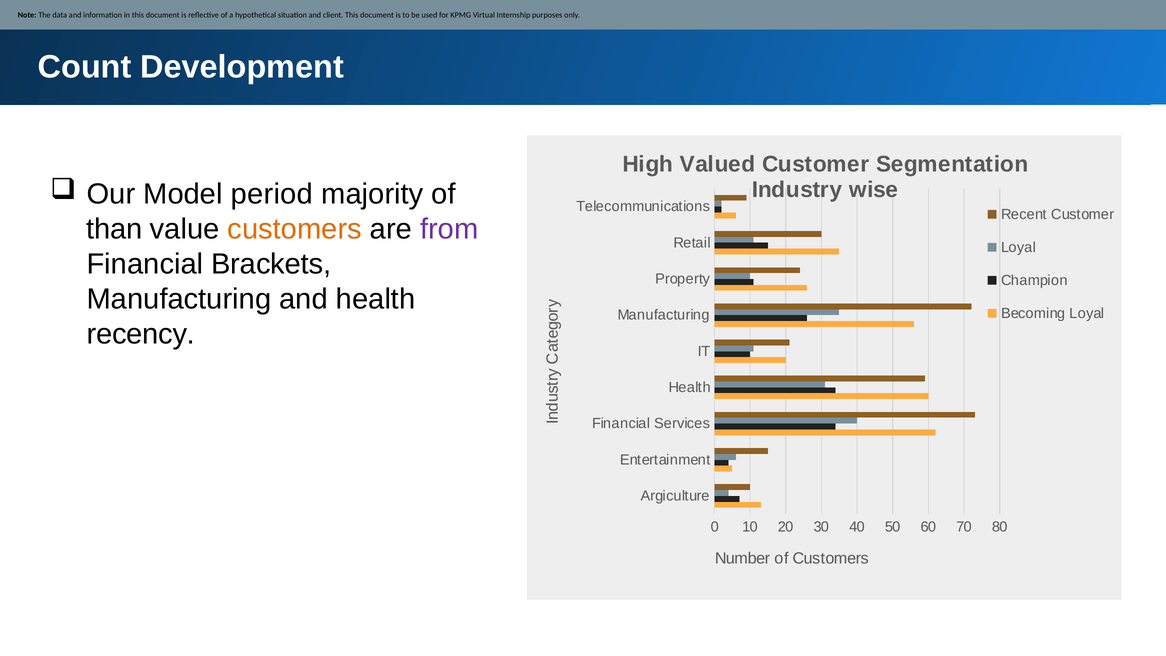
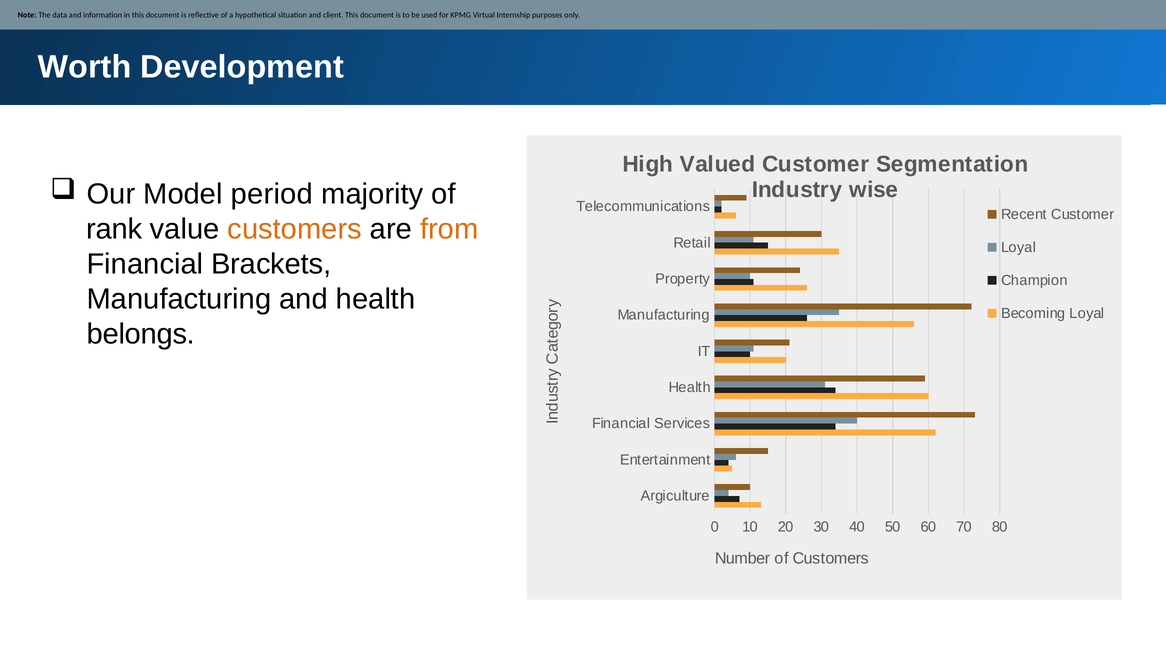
Count: Count -> Worth
than: than -> rank
from colour: purple -> orange
recency: recency -> belongs
